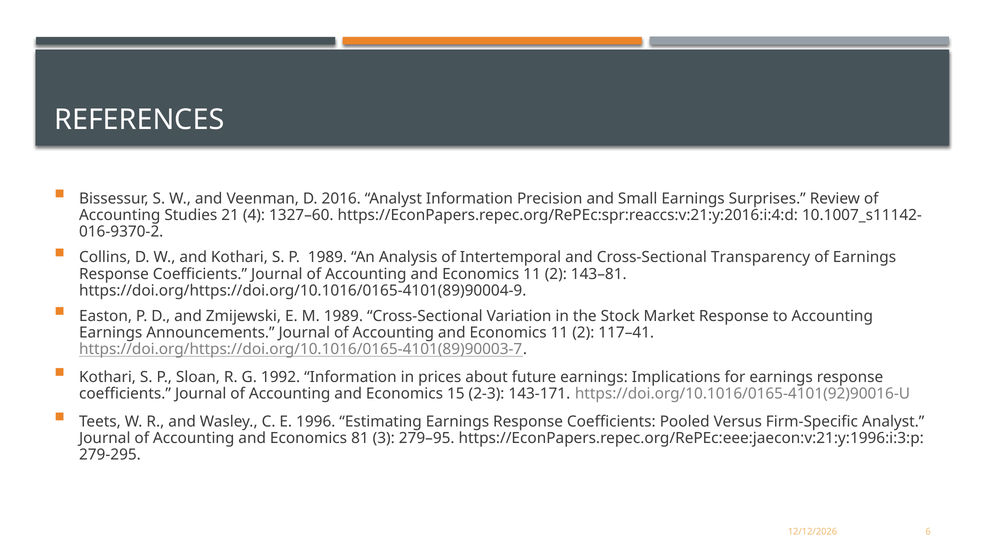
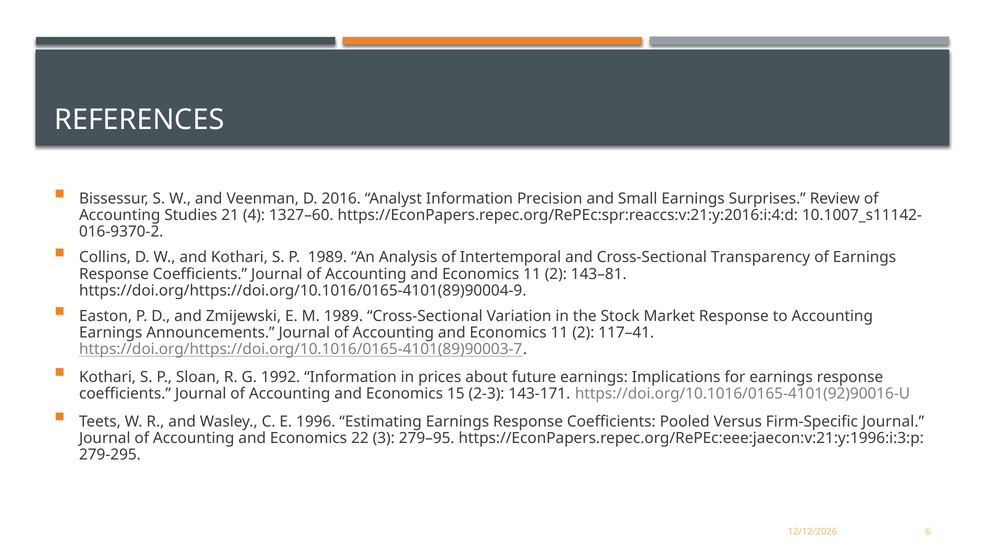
Firm-Specific Analyst: Analyst -> Journal
81: 81 -> 22
